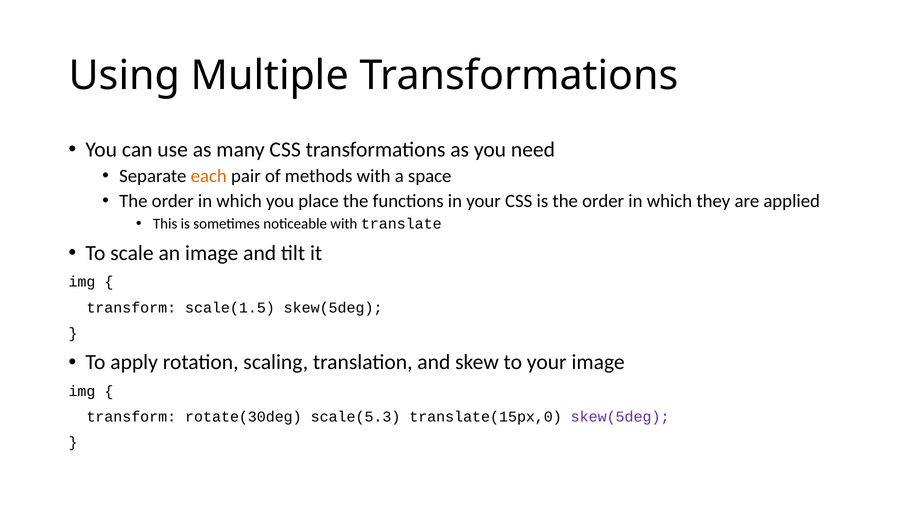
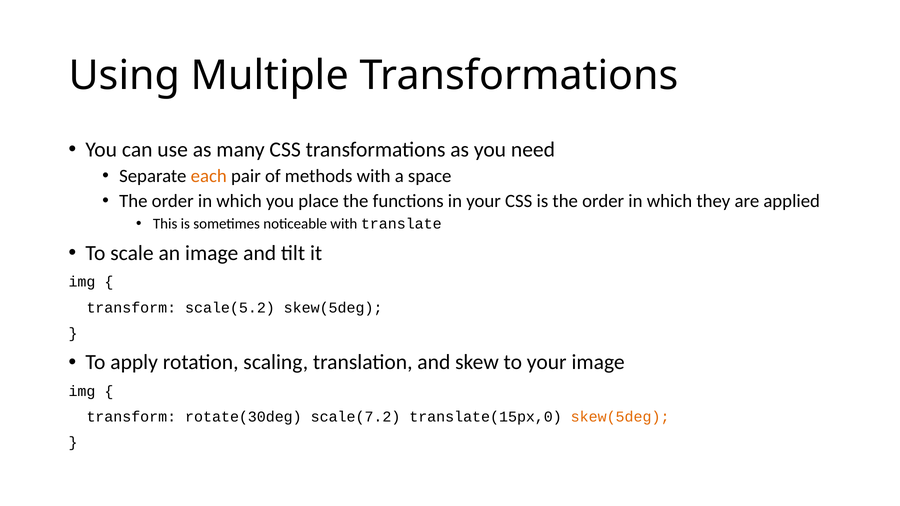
scale(1.5: scale(1.5 -> scale(5.2
scale(5.3: scale(5.3 -> scale(7.2
skew(5deg at (620, 417) colour: purple -> orange
